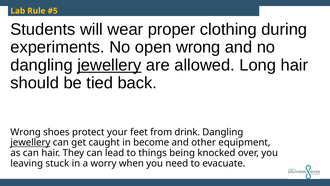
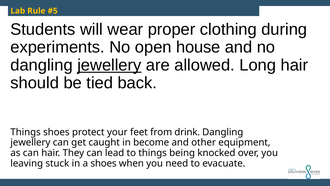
open wrong: wrong -> house
Wrong at (26, 132): Wrong -> Things
jewellery at (30, 142) underline: present -> none
a worry: worry -> shoes
